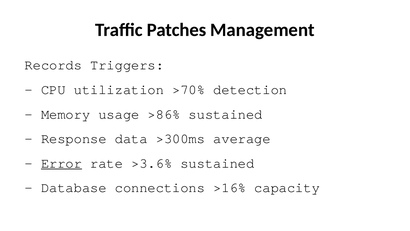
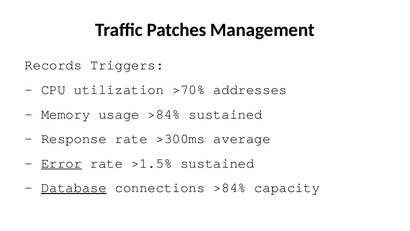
detection: detection -> addresses
usage >86%: >86% -> >84%
Response data: data -> rate
>3.6%: >3.6% -> >1.5%
Database at (74, 187) underline: none -> present
connections >16%: >16% -> >84%
